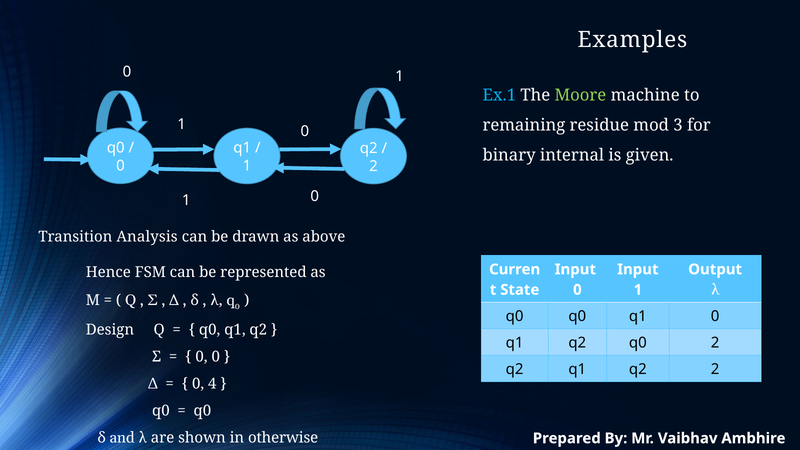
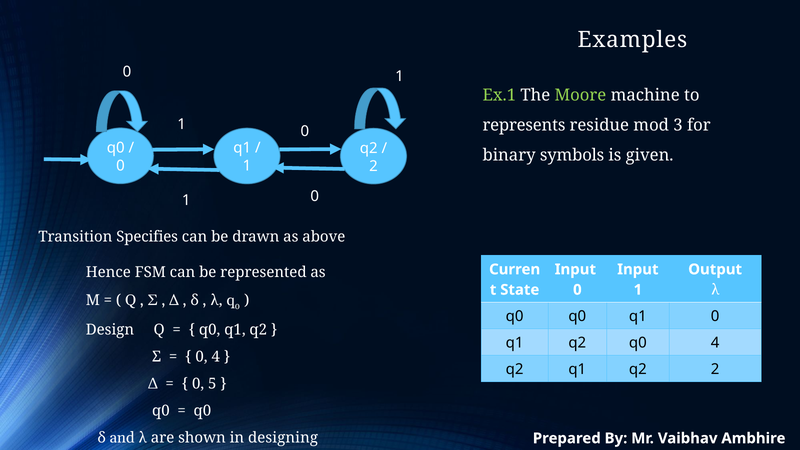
Ex.1 colour: light blue -> light green
remaining: remaining -> represents
internal: internal -> symbols
Analysis: Analysis -> Specifies
q0 2: 2 -> 4
0 0: 0 -> 4
4: 4 -> 5
otherwise: otherwise -> designing
